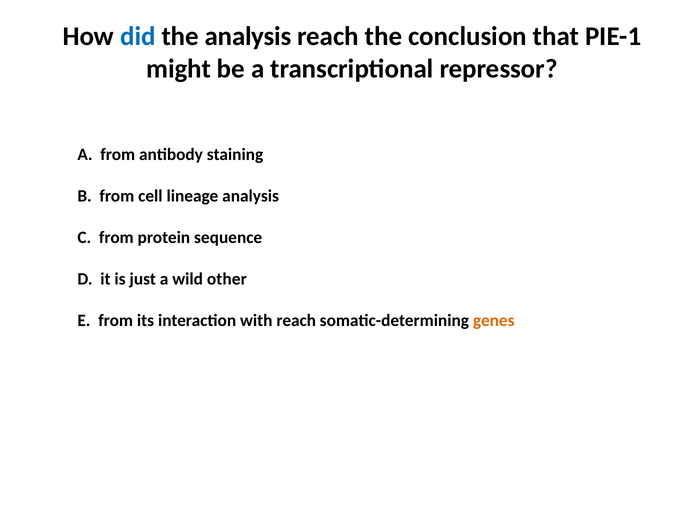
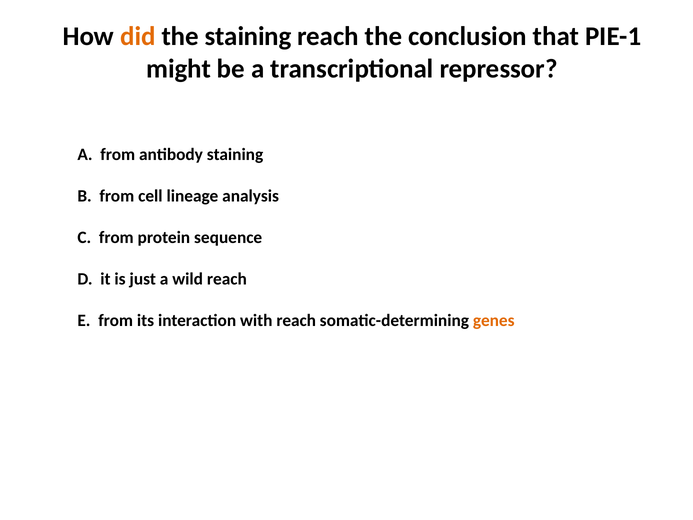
did colour: blue -> orange
the analysis: analysis -> staining
wild other: other -> reach
